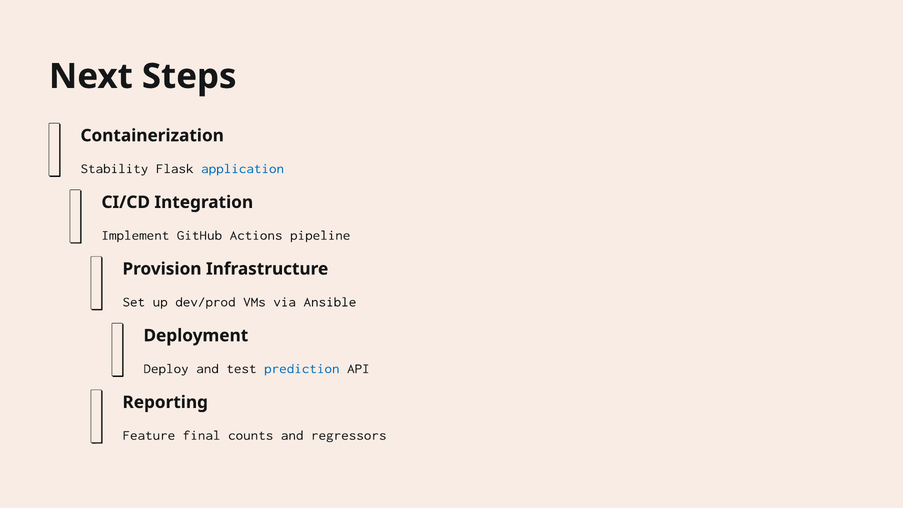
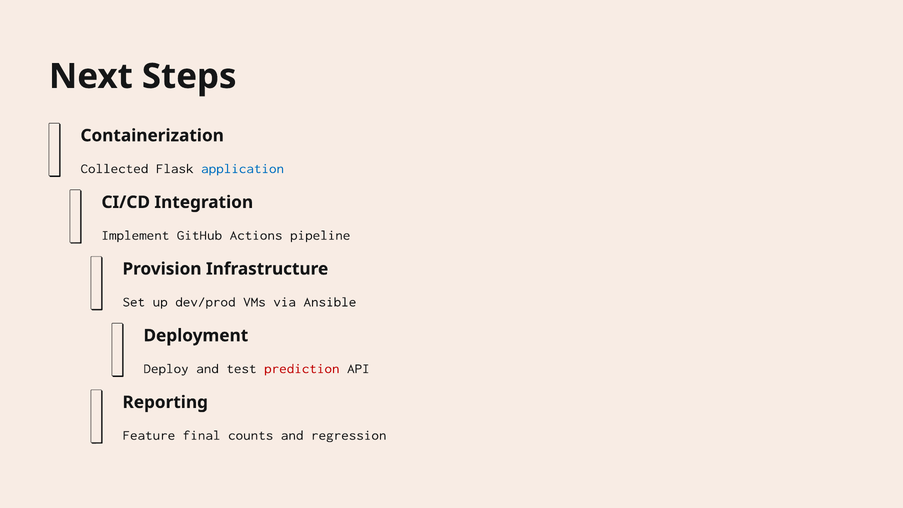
Stability: Stability -> Collected
prediction colour: blue -> red
regressors: regressors -> regression
